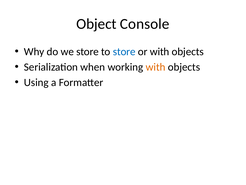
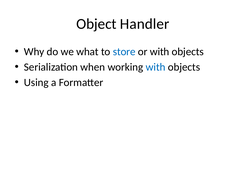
Console: Console -> Handler
we store: store -> what
with at (156, 67) colour: orange -> blue
